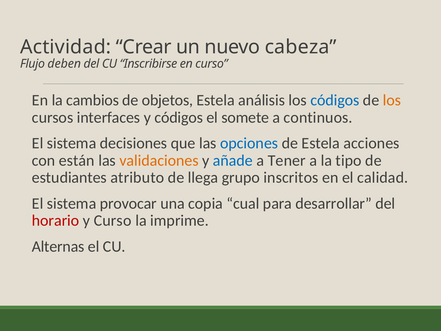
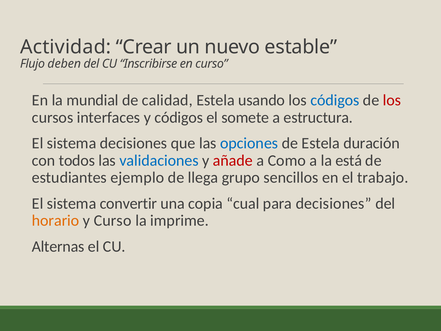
cabeza: cabeza -> estable
cambios: cambios -> mundial
objetos: objetos -> calidad
análisis: análisis -> usando
los at (392, 100) colour: orange -> red
continuos: continuos -> estructura
acciones: acciones -> duración
están: están -> todos
validaciones colour: orange -> blue
añade colour: blue -> red
Tener: Tener -> Como
tipo: tipo -> está
atributo: atributo -> ejemplo
inscritos: inscritos -> sencillos
calidad: calidad -> trabajo
provocar: provocar -> convertir
para desarrollar: desarrollar -> decisiones
horario colour: red -> orange
